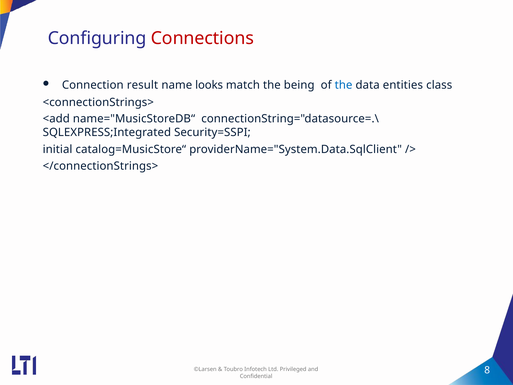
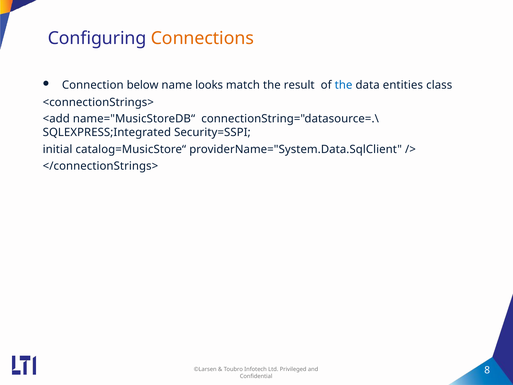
Connections colour: red -> orange
result: result -> below
being: being -> result
